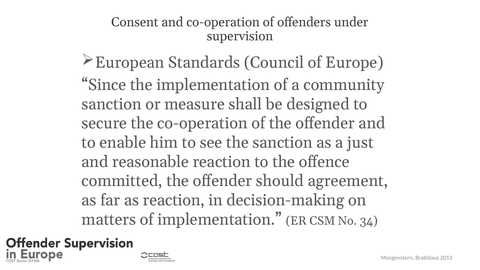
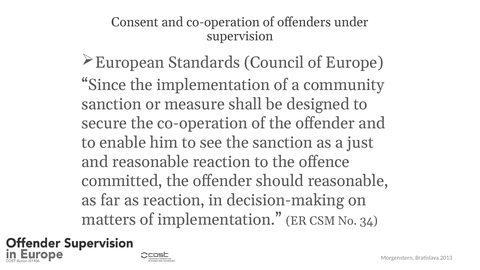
should agreement: agreement -> reasonable
